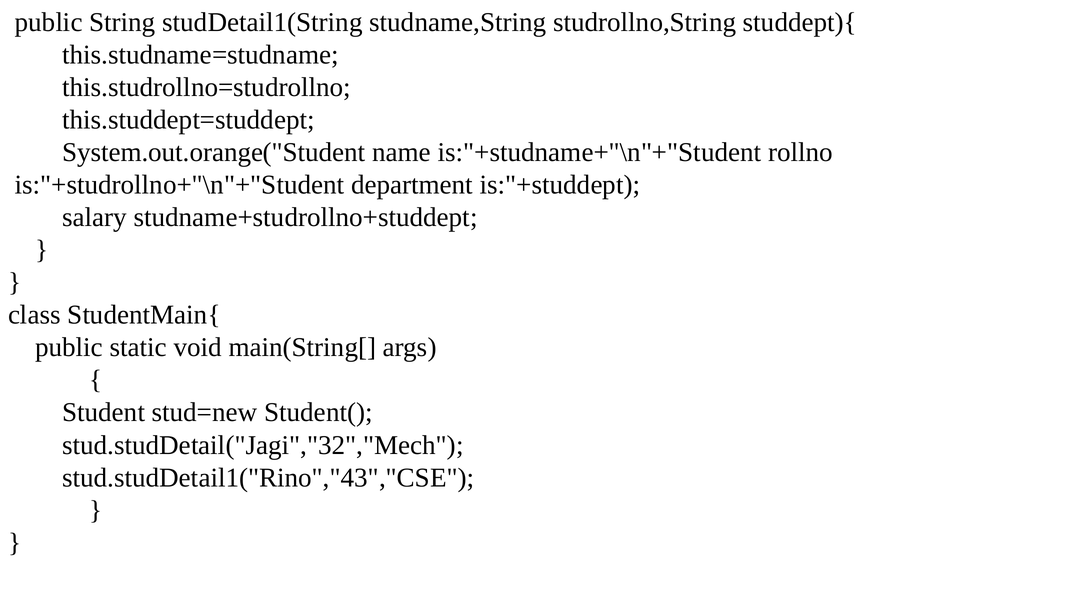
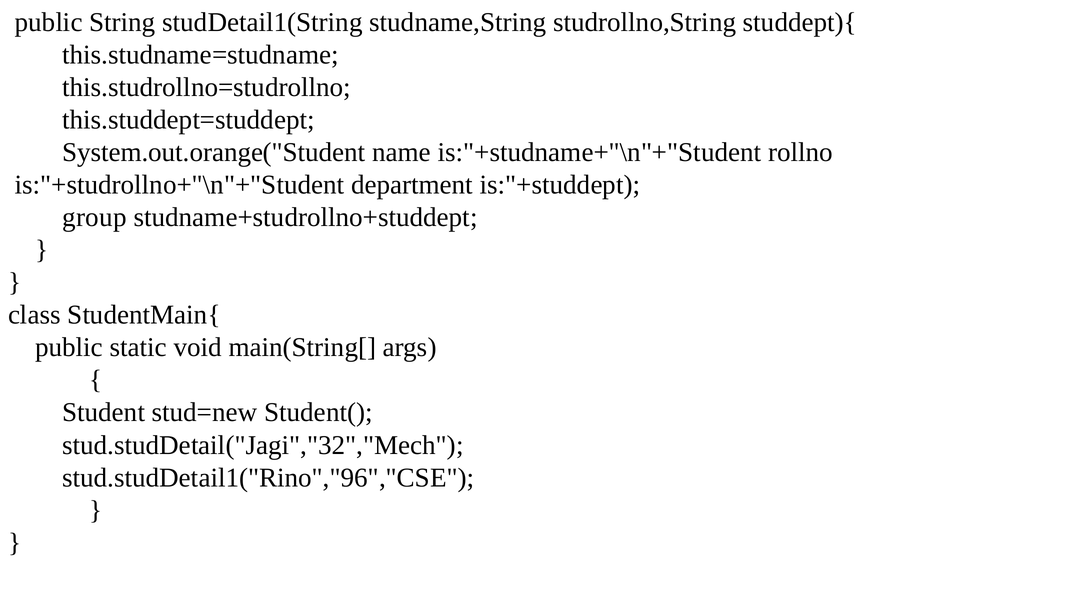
salary: salary -> group
stud.studDetail1("Rino","43","CSE: stud.studDetail1("Rino","43","CSE -> stud.studDetail1("Rino","96","CSE
